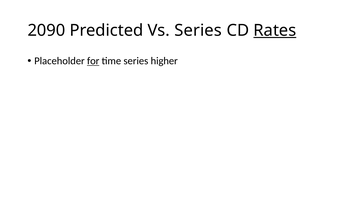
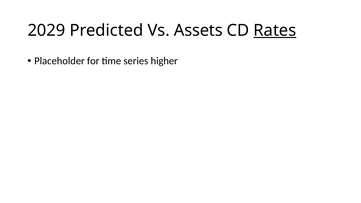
2090: 2090 -> 2029
Vs Series: Series -> Assets
for underline: present -> none
